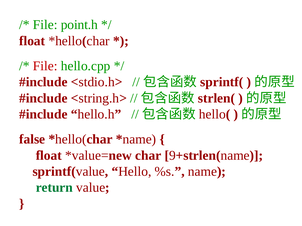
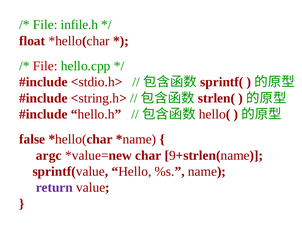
point.h: point.h -> infile.h
float at (49, 156): float -> argc
return colour: green -> purple
